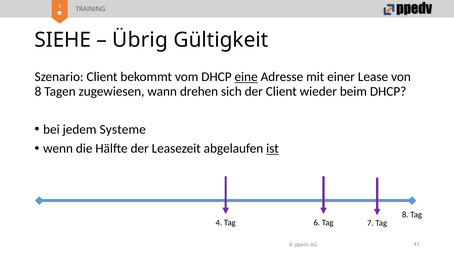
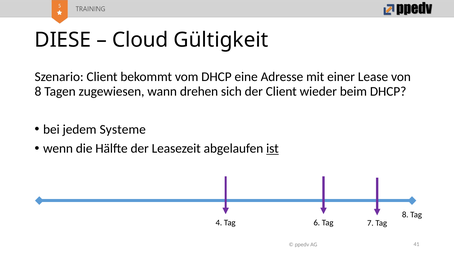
SIEHE: SIEHE -> DIESE
Übrig: Übrig -> Cloud
eine underline: present -> none
